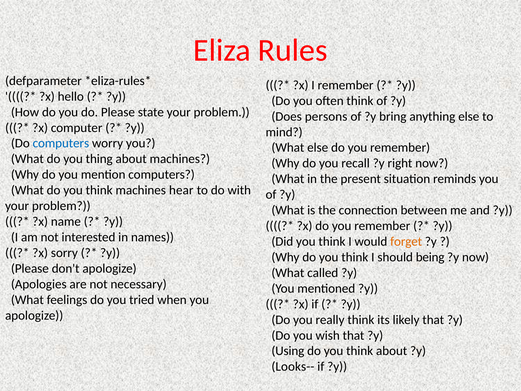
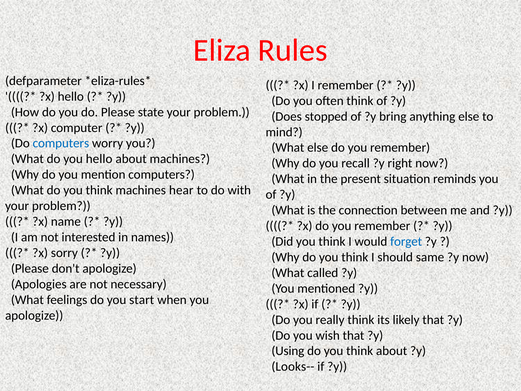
persons: persons -> stopped
you thing: thing -> hello
forget colour: orange -> blue
being: being -> same
tried: tried -> start
